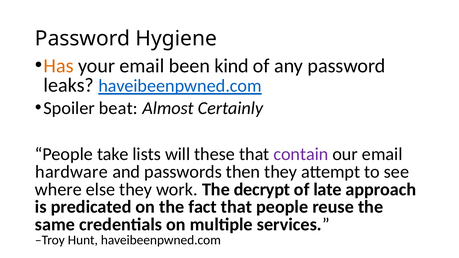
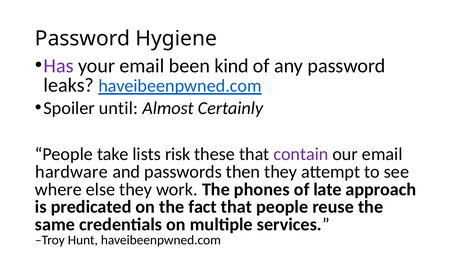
Has colour: orange -> purple
beat: beat -> until
will: will -> risk
decrypt: decrypt -> phones
